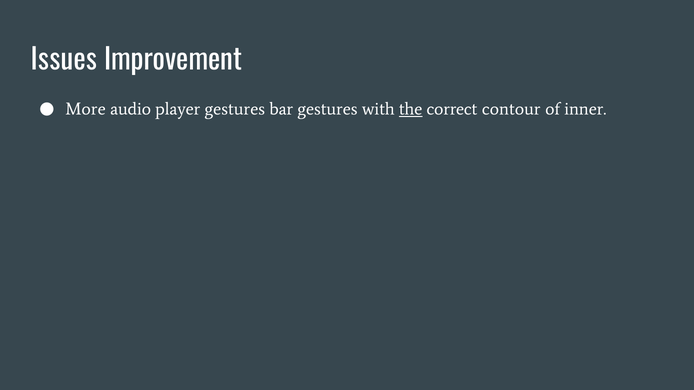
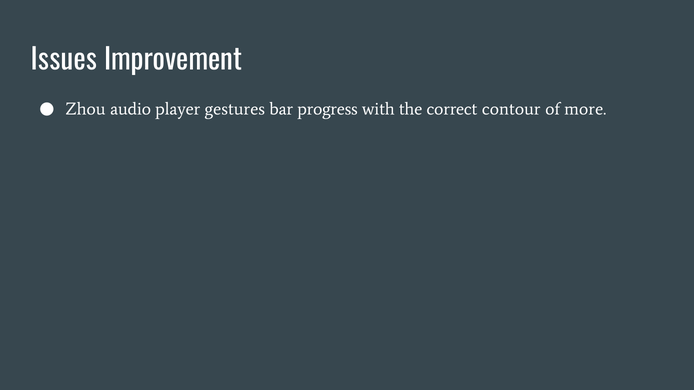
More: More -> Zhou
bar gestures: gestures -> progress
the underline: present -> none
inner: inner -> more
